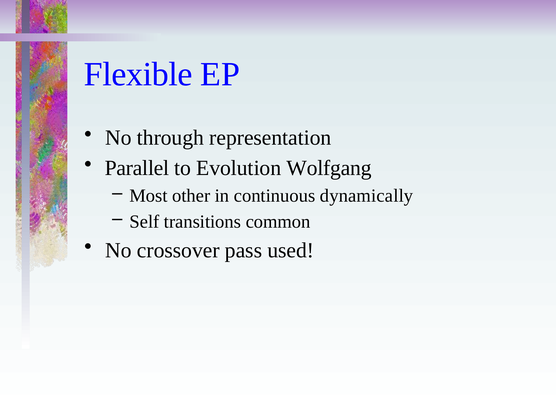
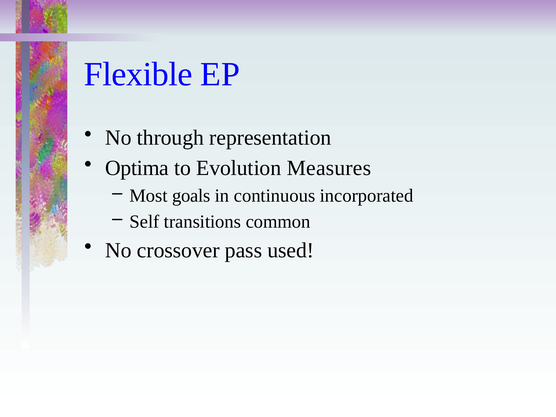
Parallel: Parallel -> Optima
Wolfgang: Wolfgang -> Measures
other: other -> goals
dynamically: dynamically -> incorporated
